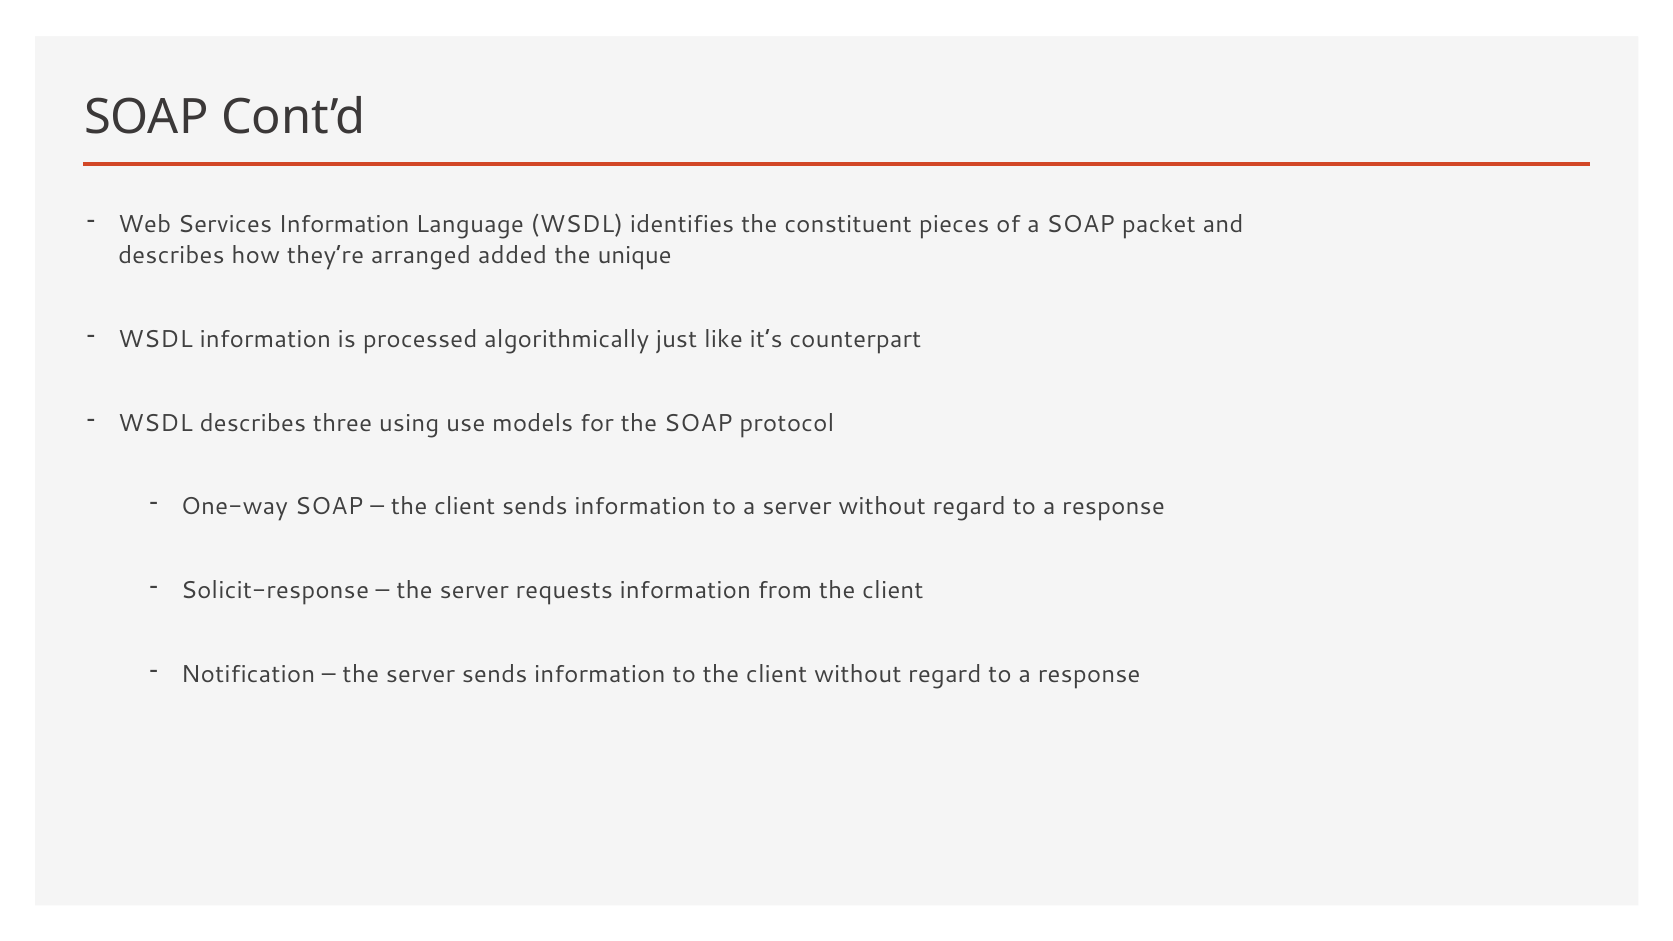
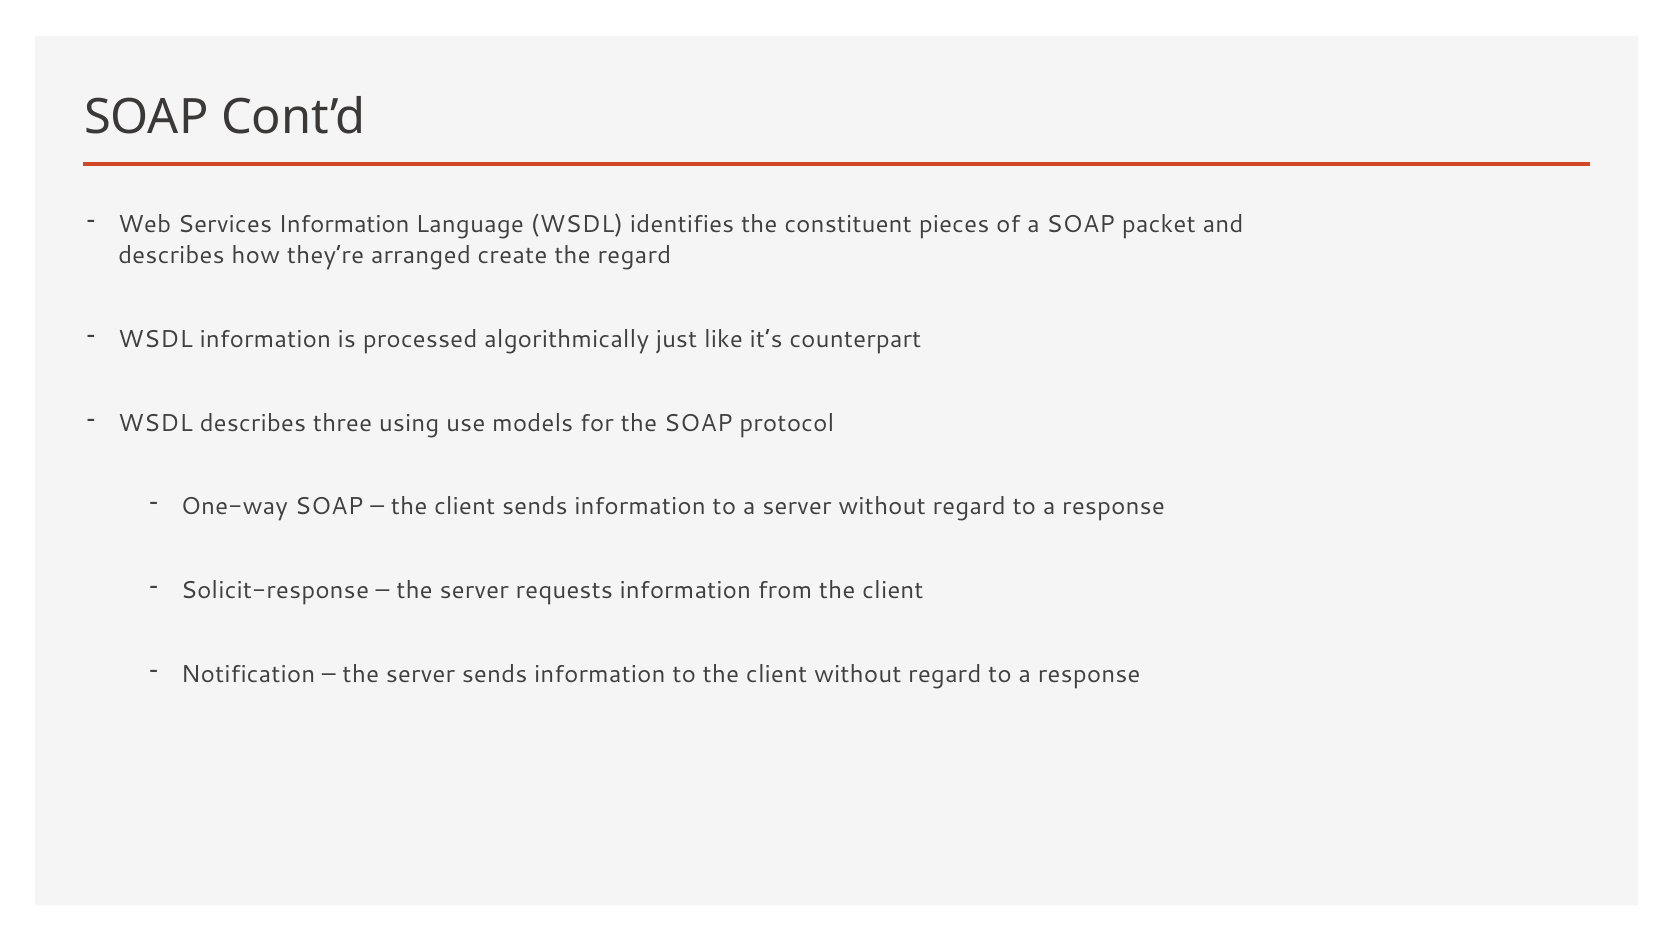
added: added -> create
the unique: unique -> regard
